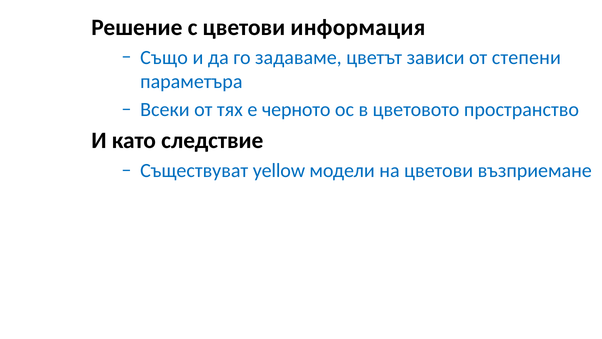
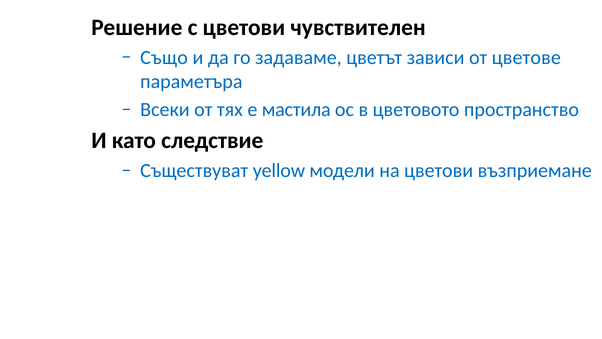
информация: информация -> чувствителен
степени: степени -> цветове
черното: черното -> мастила
